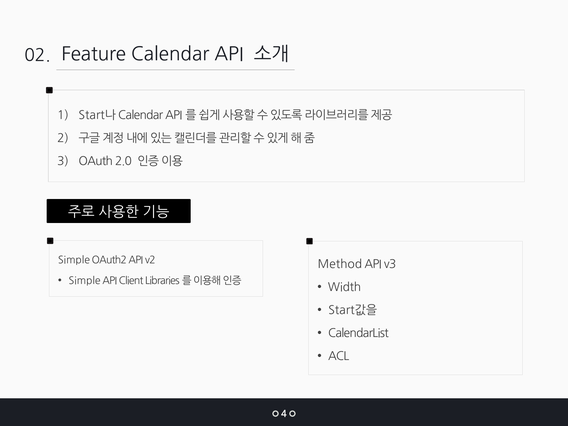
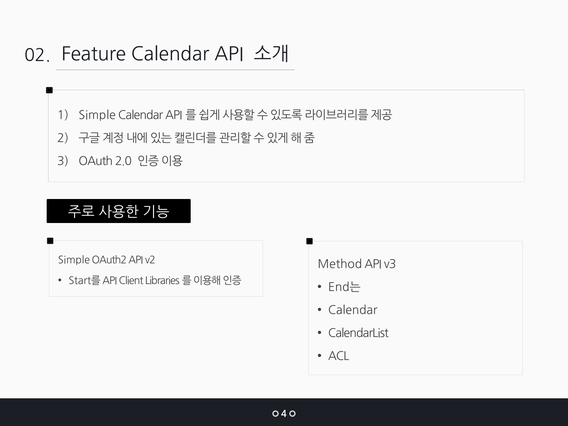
Start나 at (97, 115): Start나 -> Simple
Simple at (85, 281): Simple -> Start를
Width: Width -> End는
Start값을 at (353, 310): Start값을 -> Calendar
